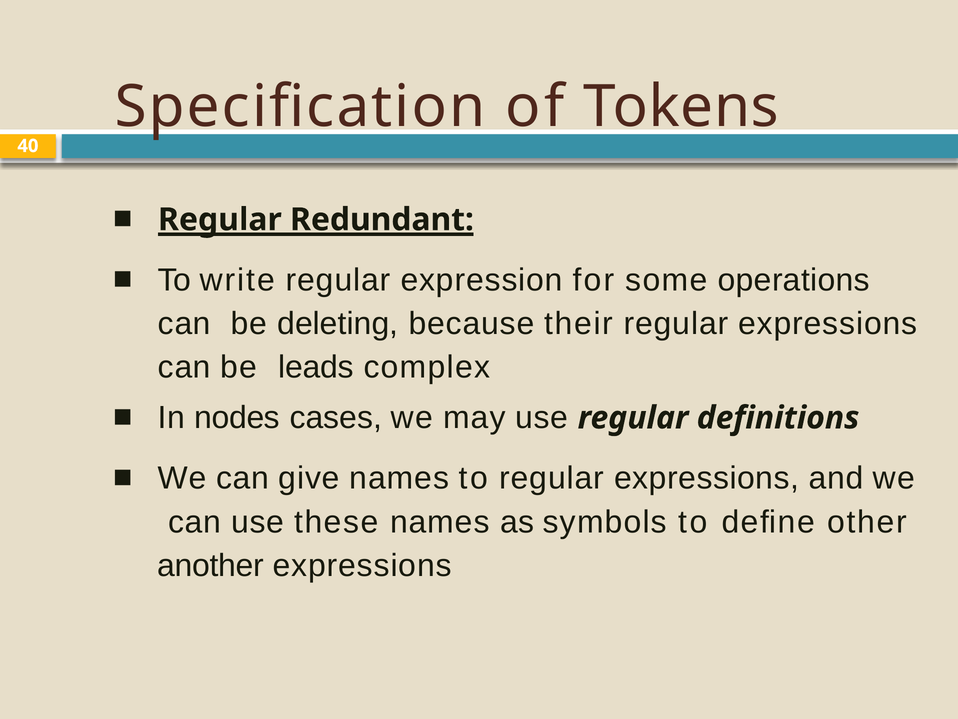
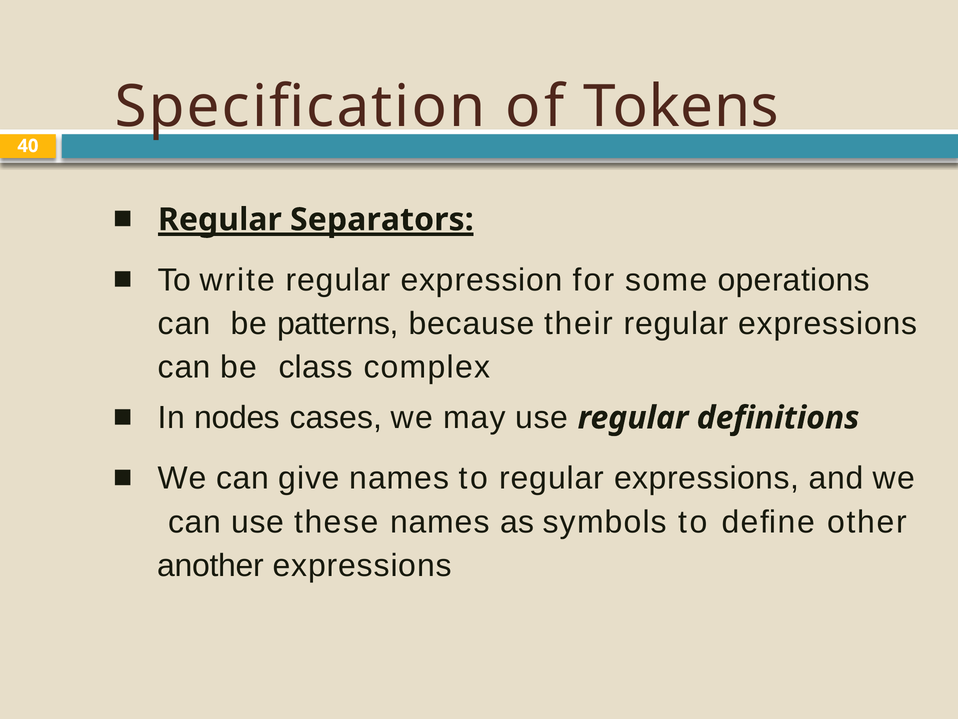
Redundant: Redundant -> Separators
deleting: deleting -> patterns
leads: leads -> class
